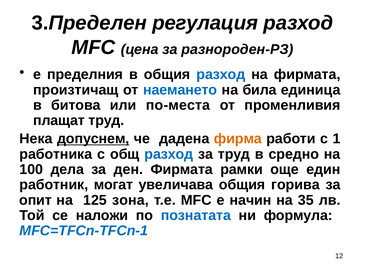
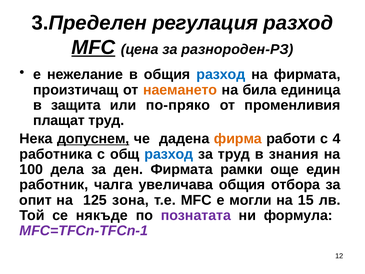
MFC at (93, 47) underline: none -> present
пределния: пределния -> нежелание
наемането colour: blue -> orange
битова: битова -> защита
по-места: по-места -> по-пряко
1: 1 -> 4
средно: средно -> знания
могат: могат -> чалга
горива: горива -> отбора
начин: начин -> могли
35: 35 -> 15
наложи: наложи -> някъде
познатата colour: blue -> purple
MFC=TFCn-TFCn-1 colour: blue -> purple
